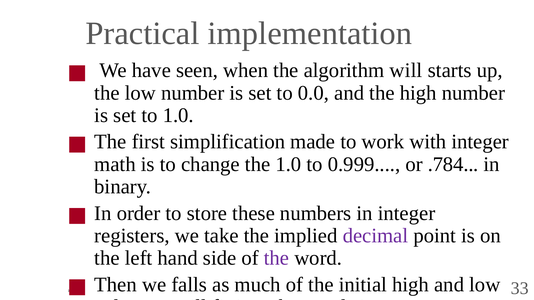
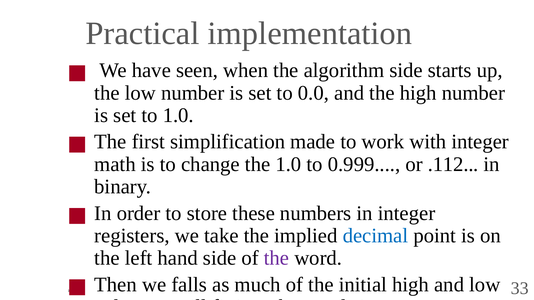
algorithm will: will -> side
.784: .784 -> .112
decimal colour: purple -> blue
